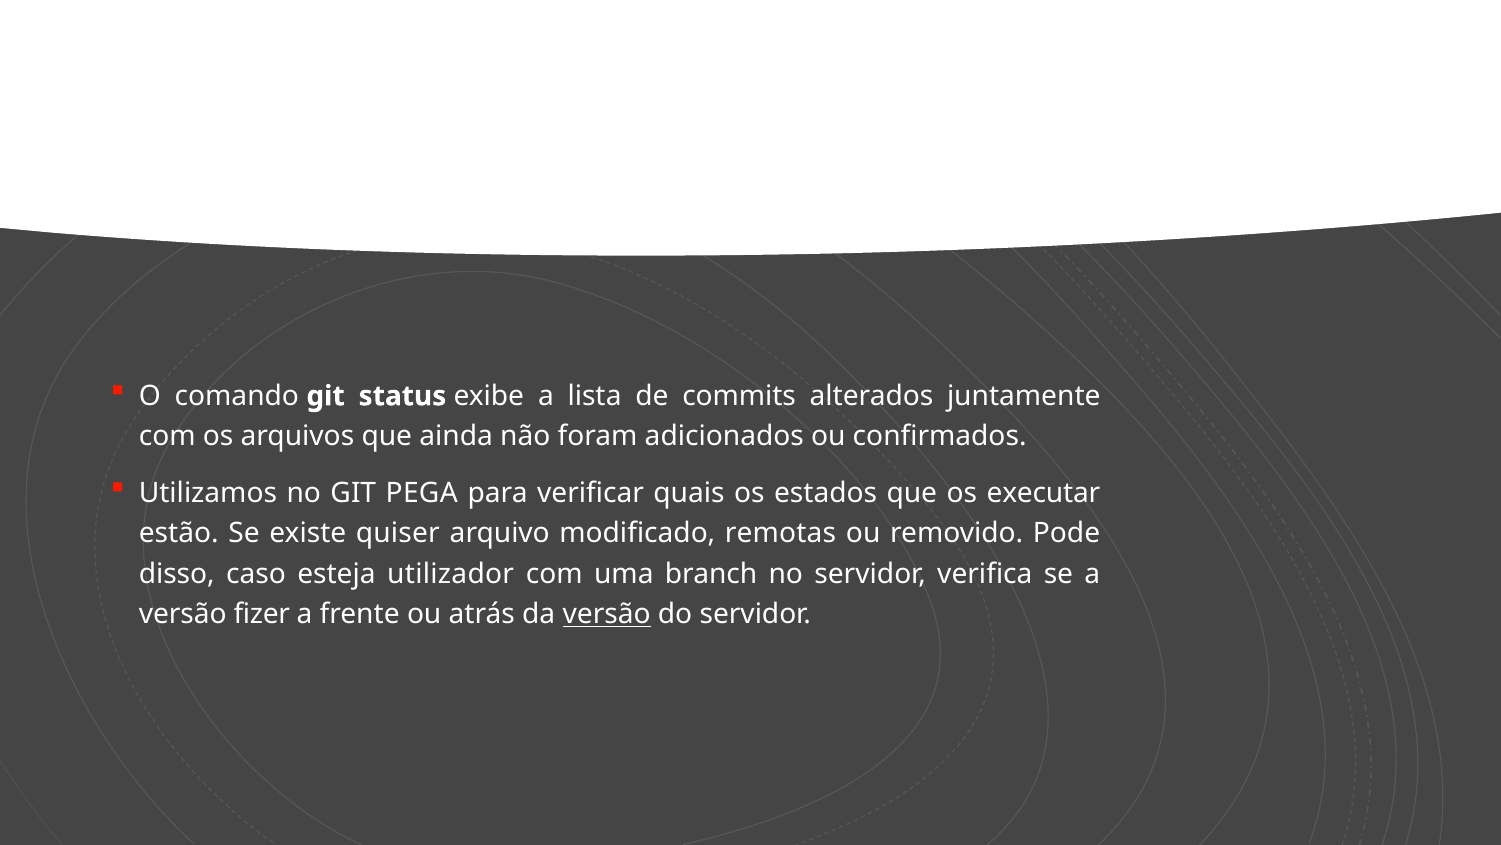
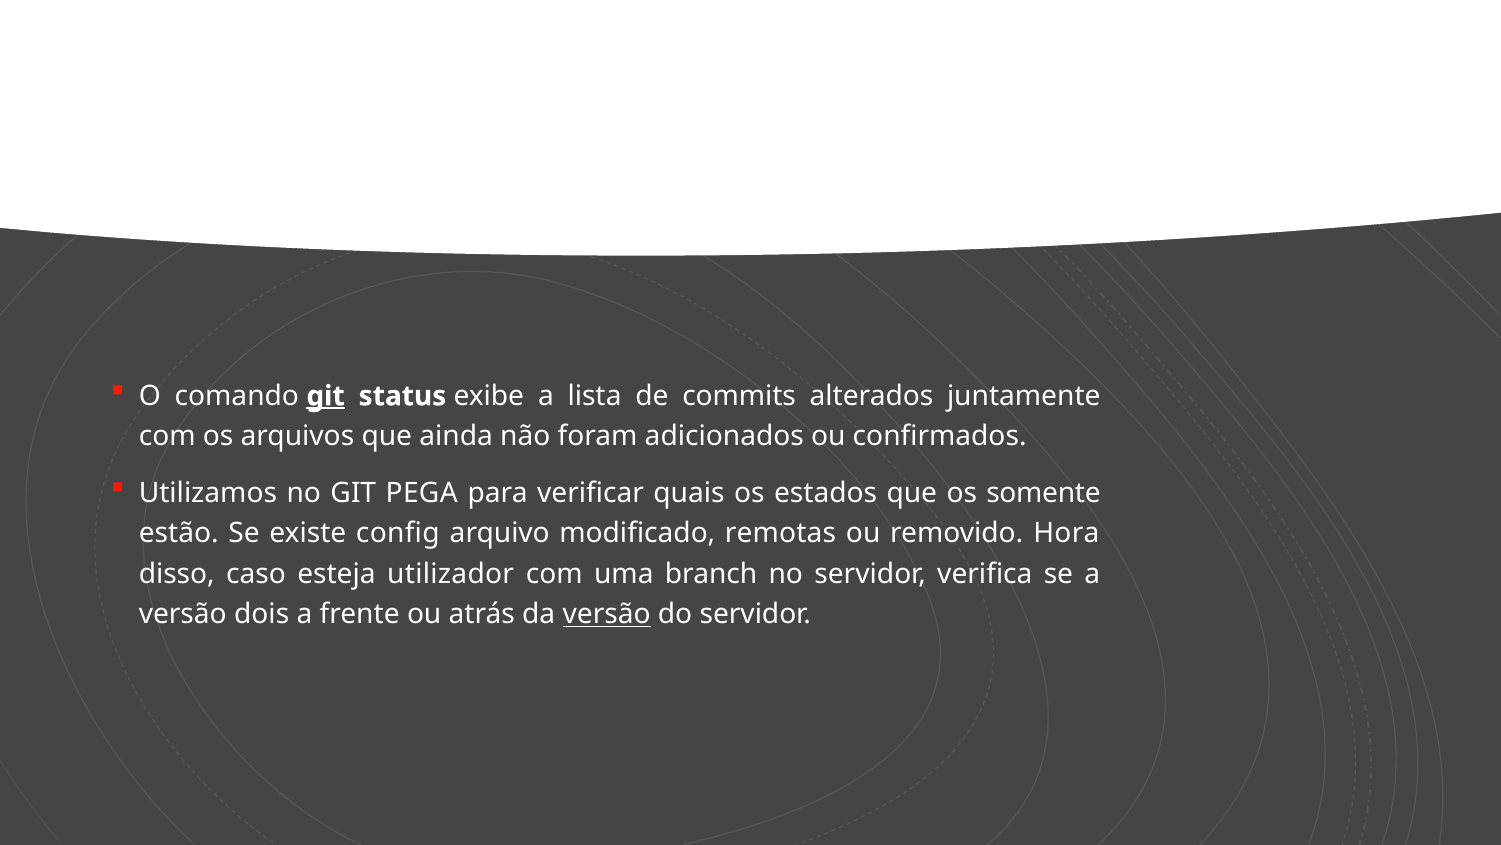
git at (326, 396) underline: none -> present
executar: executar -> somente
quiser: quiser -> config
Pode: Pode -> Hora
fizer: fizer -> dois
